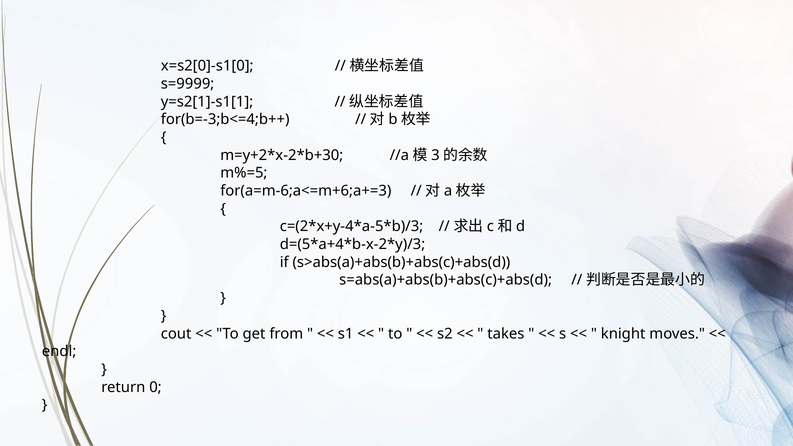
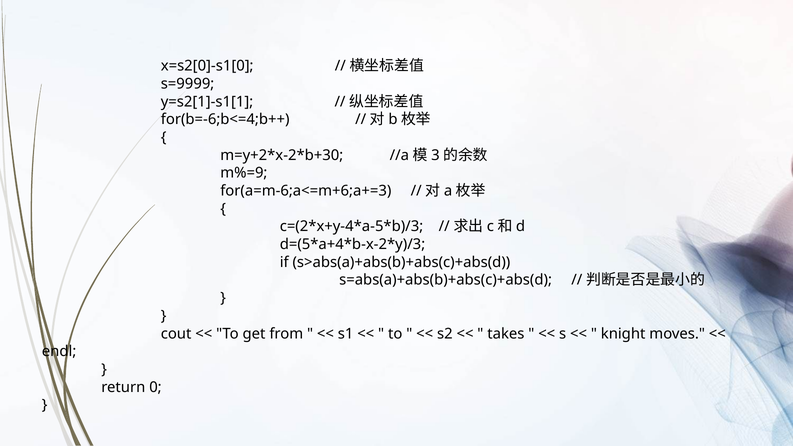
for(b=-3;b<=4;b++: for(b=-3;b<=4;b++ -> for(b=-6;b<=4;b++
m%=5: m%=5 -> m%=9
